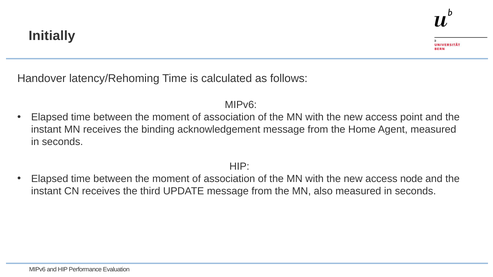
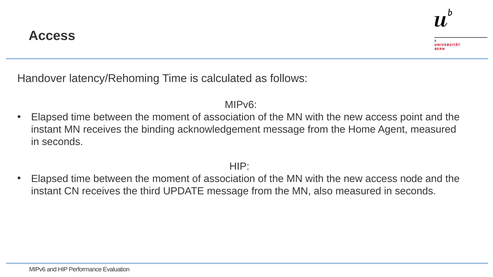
Initially at (52, 36): Initially -> Access
